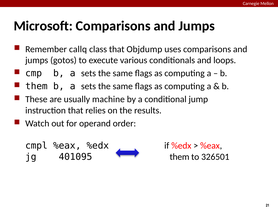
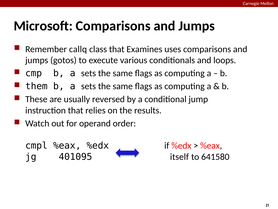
Objdump: Objdump -> Examines
machine: machine -> reversed
401095 them: them -> itself
326501: 326501 -> 641580
